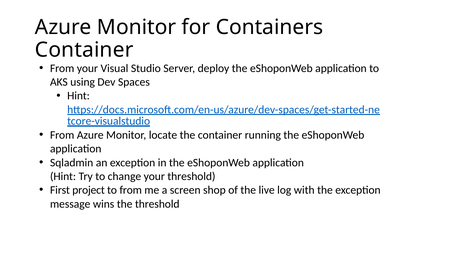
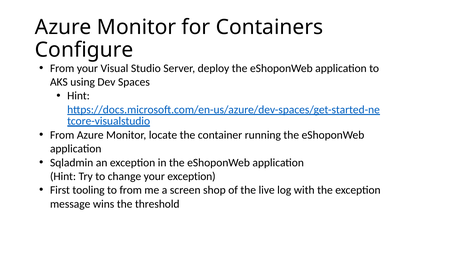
Container at (84, 50): Container -> Configure
your threshold: threshold -> exception
project: project -> tooling
